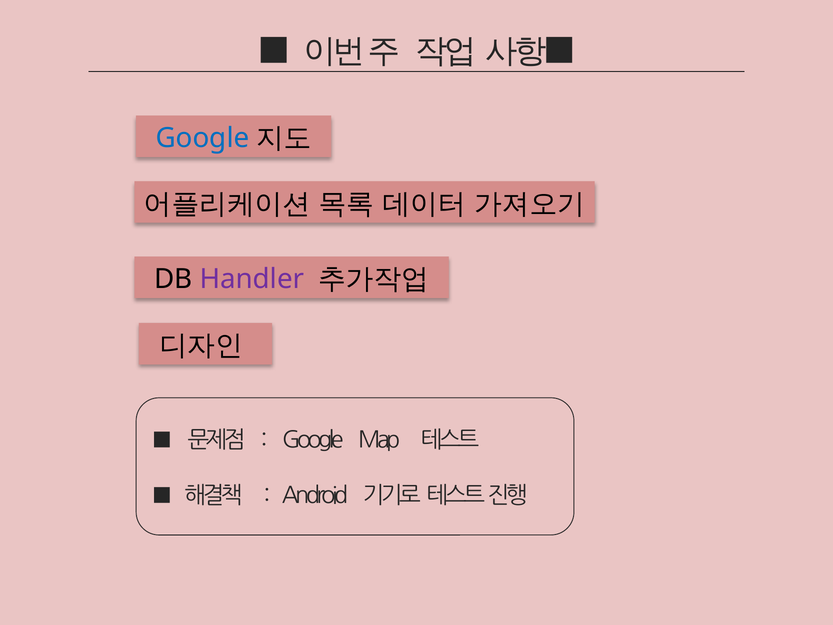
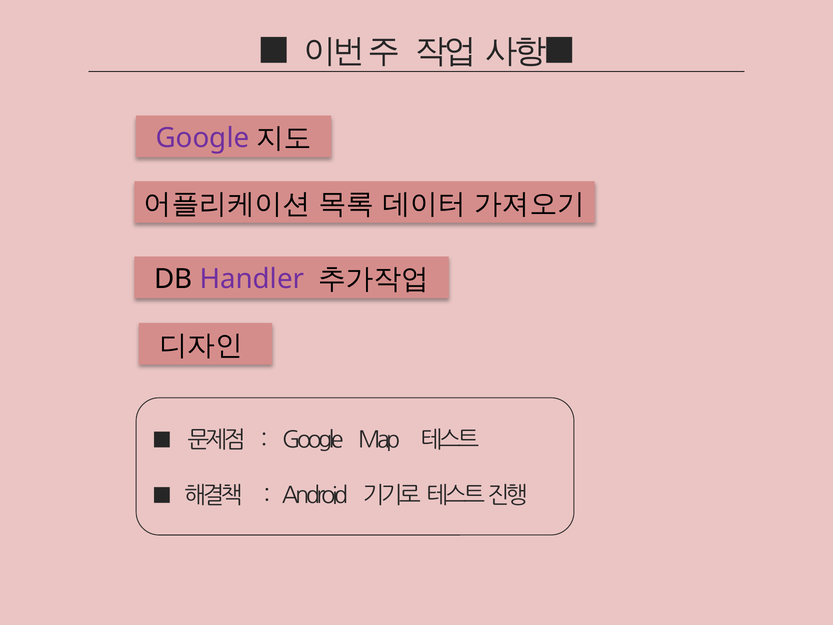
Google at (202, 138) colour: blue -> purple
